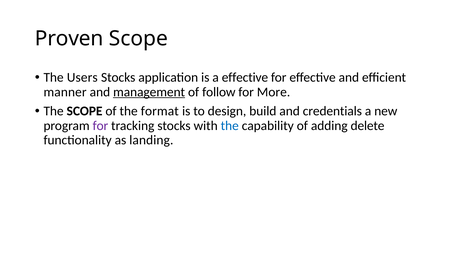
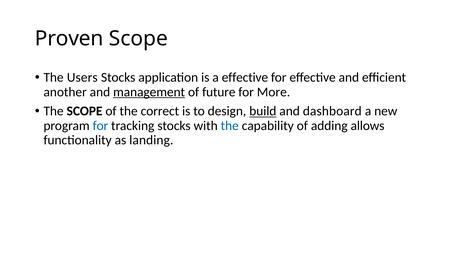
manner: manner -> another
follow: follow -> future
format: format -> correct
build underline: none -> present
credentials: credentials -> dashboard
for at (100, 125) colour: purple -> blue
delete: delete -> allows
